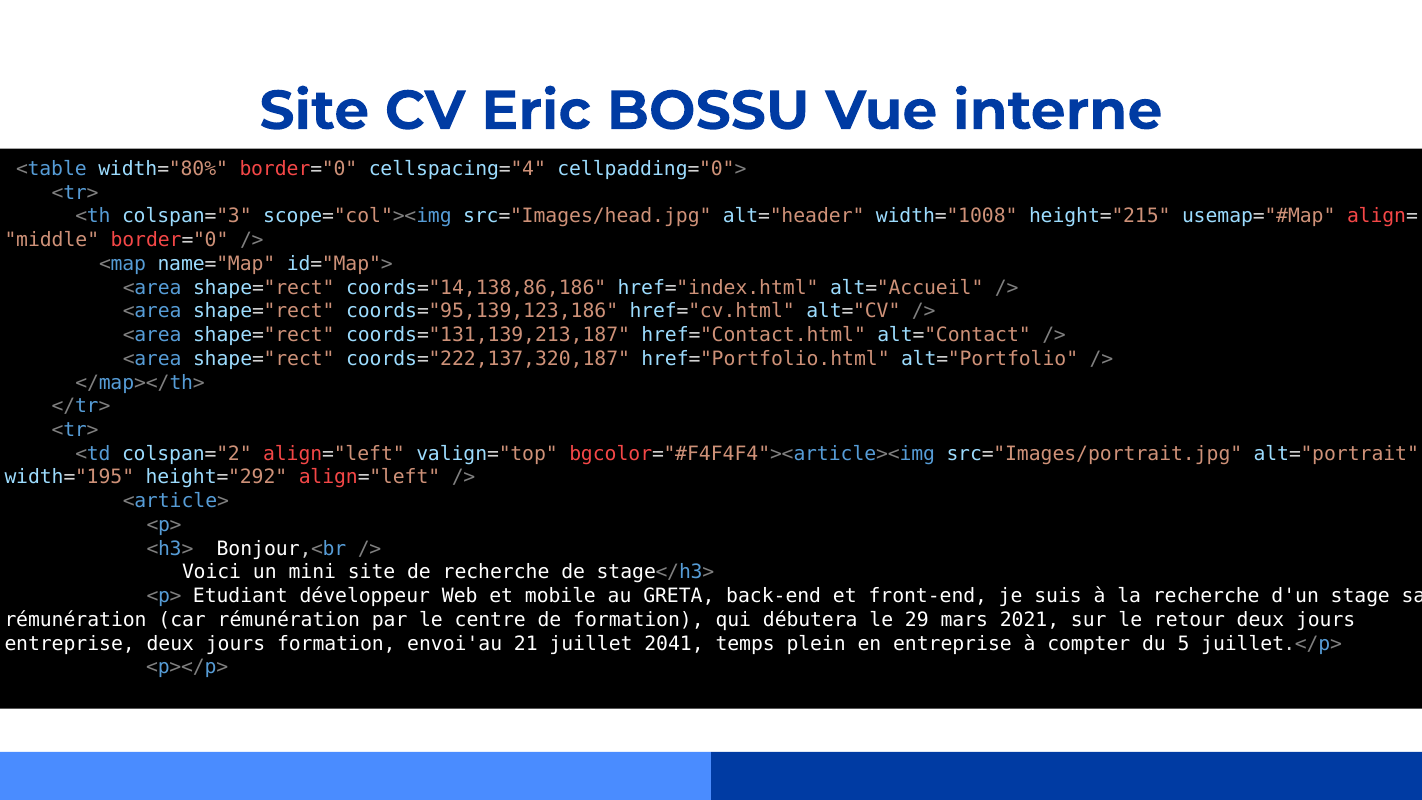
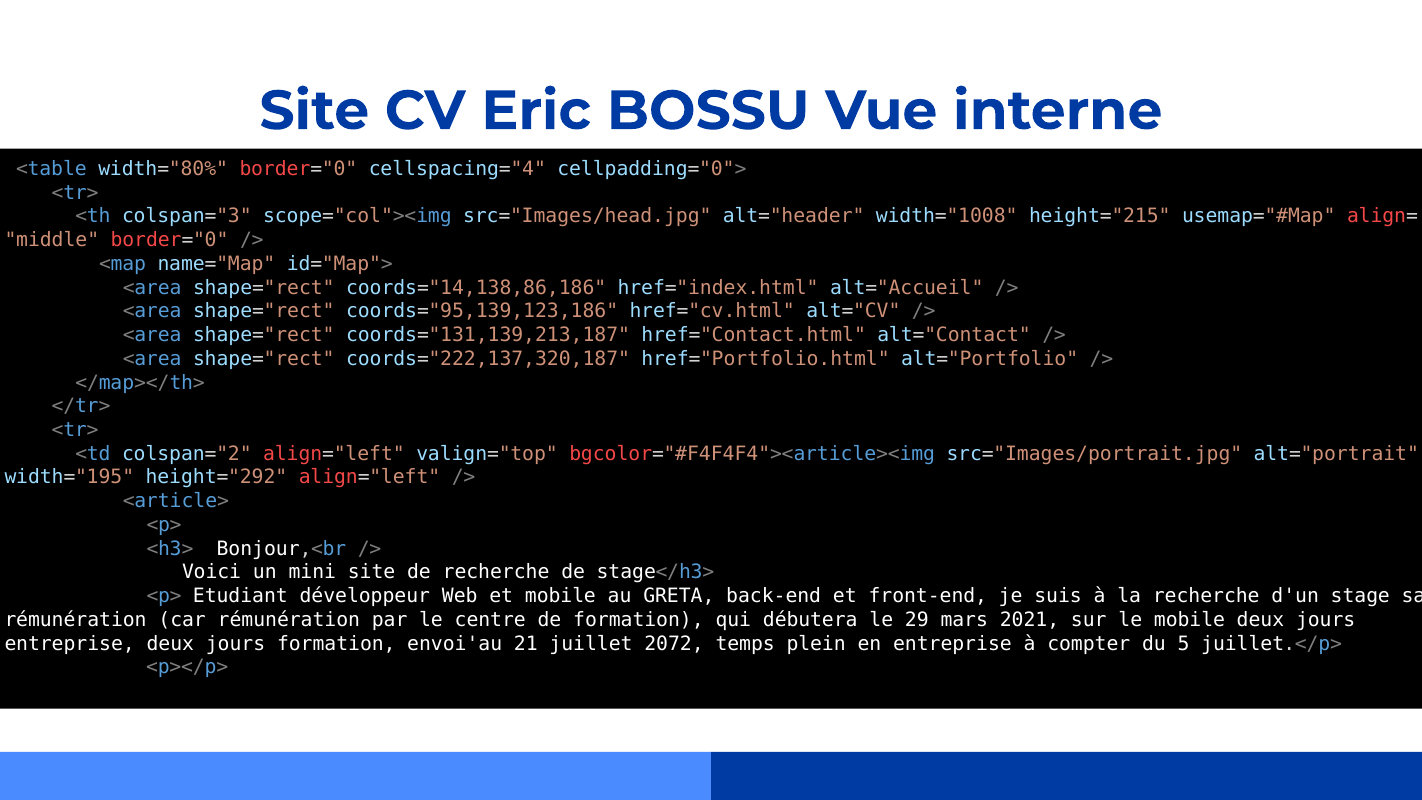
le retour: retour -> mobile
2041: 2041 -> 2072
